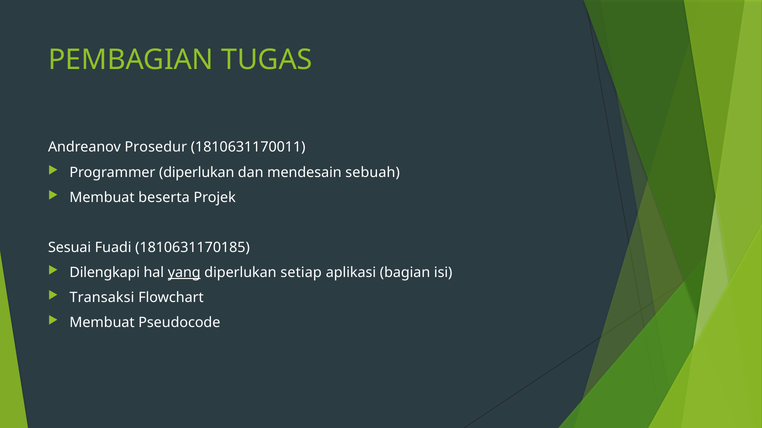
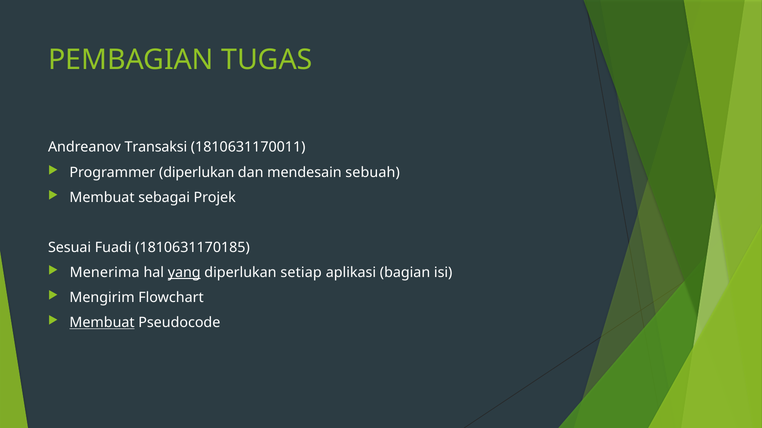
Prosedur: Prosedur -> Transaksi
beserta: beserta -> sebagai
Dilengkapi: Dilengkapi -> Menerima
Transaksi: Transaksi -> Mengirim
Membuat at (102, 323) underline: none -> present
